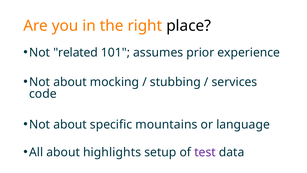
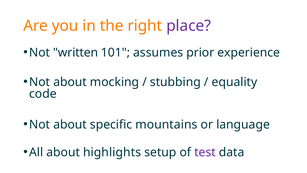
place colour: black -> purple
related: related -> written
services: services -> equality
